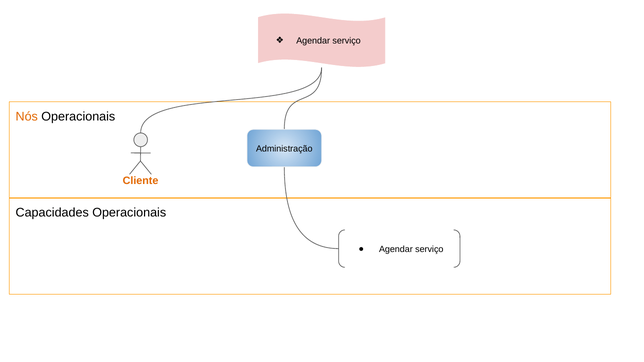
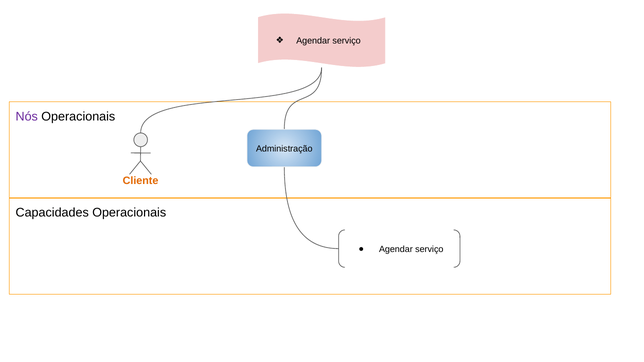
Nós colour: orange -> purple
